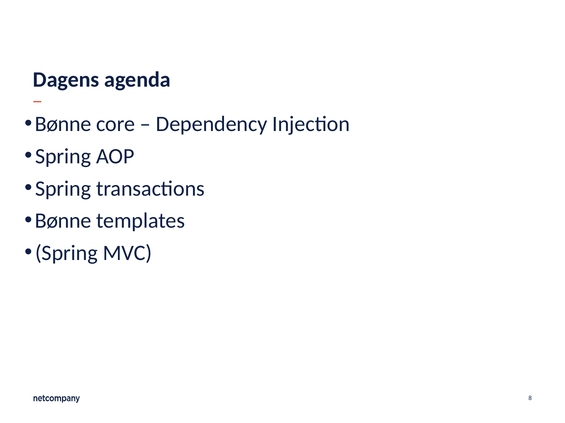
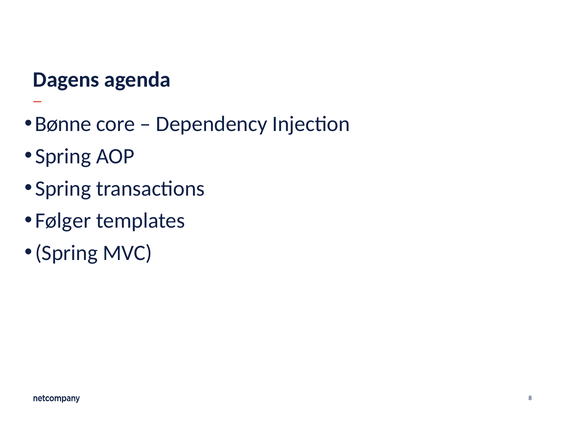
Bønne at (63, 221): Bønne -> Følger
